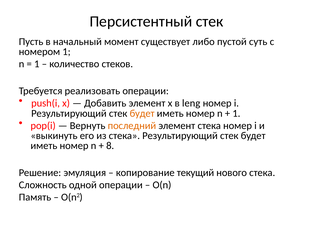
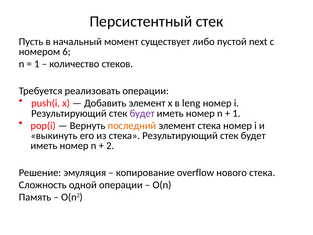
суть: суть -> next
номером 1: 1 -> 6
будет at (142, 113) colour: orange -> purple
8: 8 -> 2
текущий: текущий -> overflow
